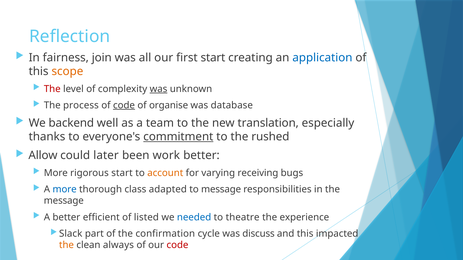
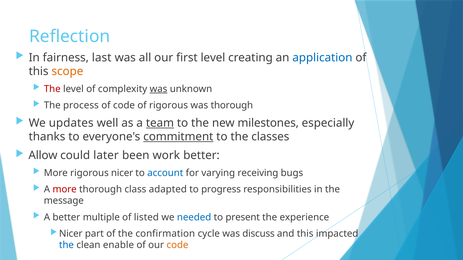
join: join -> last
first start: start -> level
code at (124, 105) underline: present -> none
of organise: organise -> rigorous
was database: database -> thorough
backend: backend -> updates
team underline: none -> present
translation: translation -> milestones
rushed: rushed -> classes
rigorous start: start -> nicer
account colour: orange -> blue
more at (65, 190) colour: blue -> red
to message: message -> progress
efficient: efficient -> multiple
theatre: theatre -> present
Slack at (71, 234): Slack -> Nicer
the at (66, 246) colour: orange -> blue
always: always -> enable
code at (177, 246) colour: red -> orange
